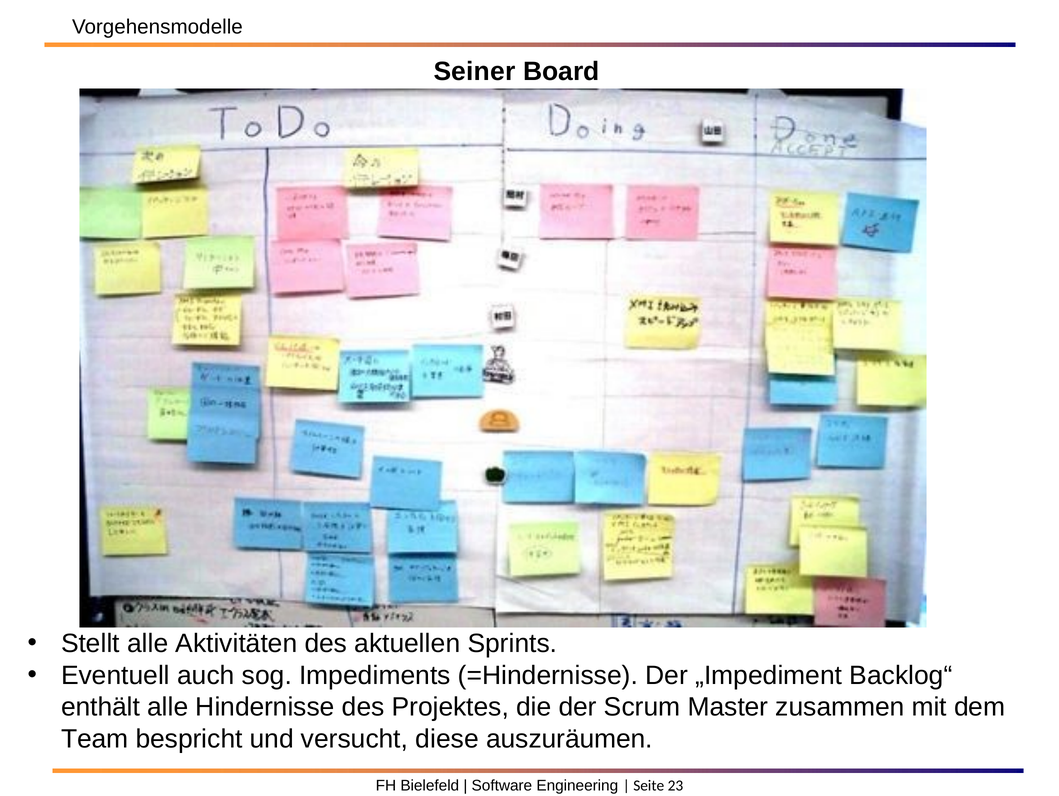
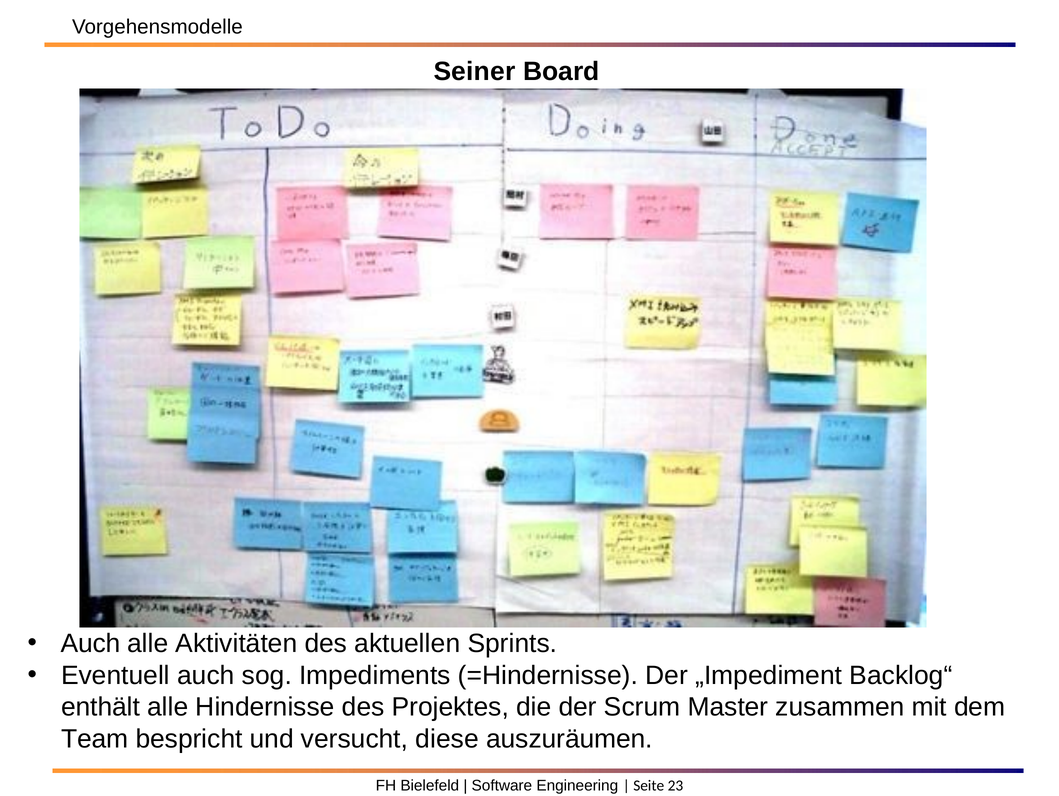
Stellt at (90, 643): Stellt -> Auch
